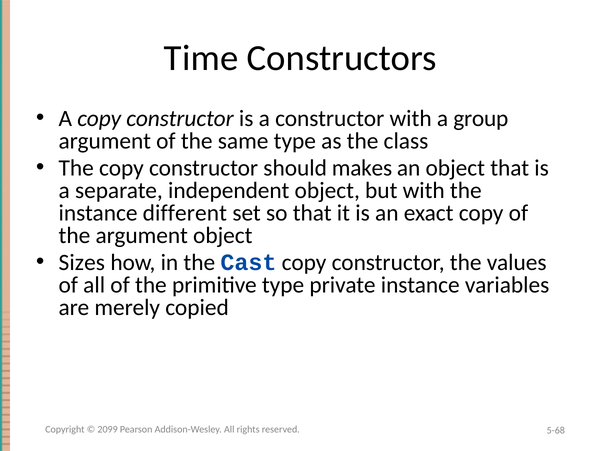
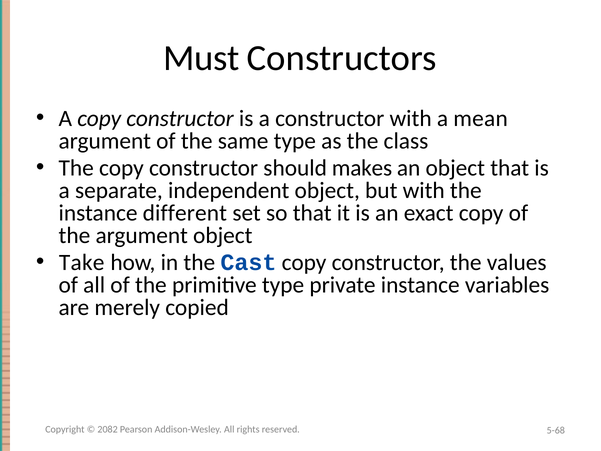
Time: Time -> Must
group: group -> mean
Sizes: Sizes -> Take
2099: 2099 -> 2082
